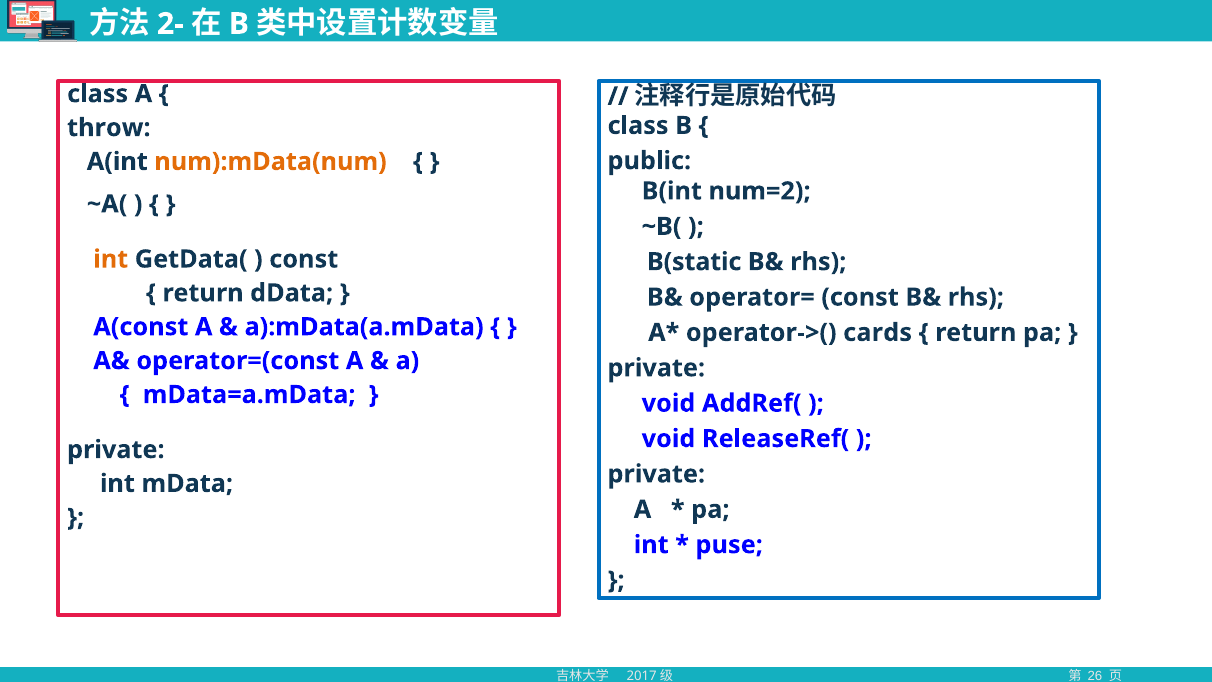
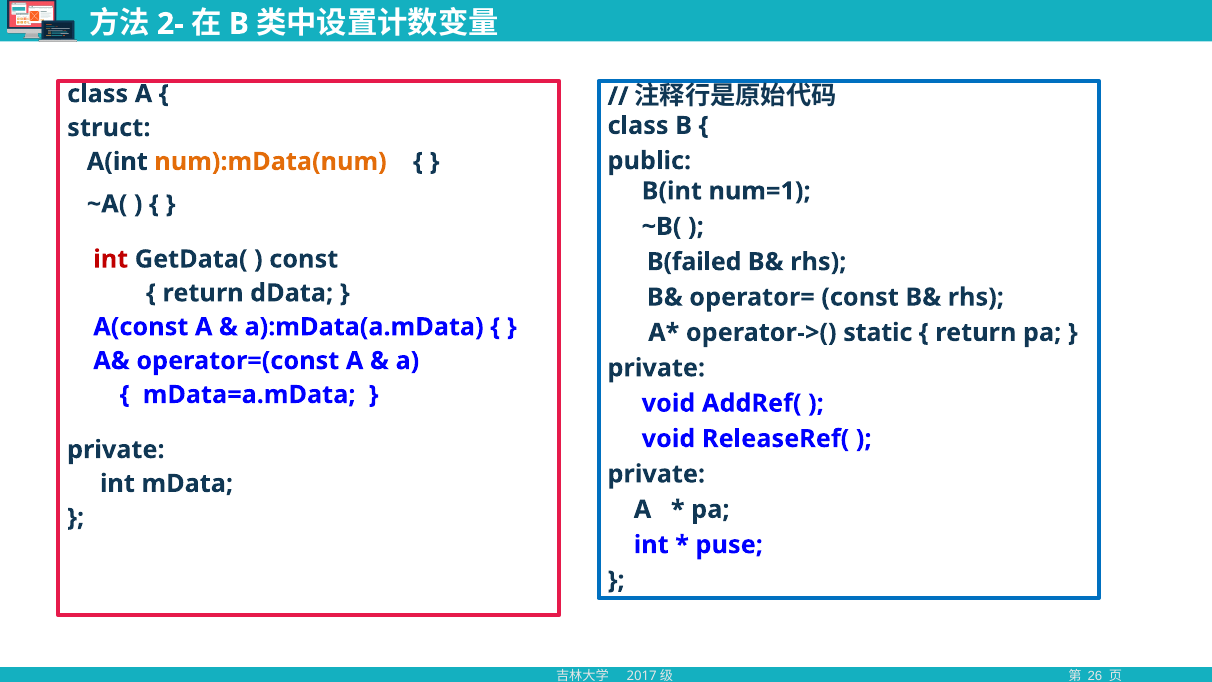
throw: throw -> struct
num=2: num=2 -> num=1
int at (111, 259) colour: orange -> red
B(static: B(static -> B(failed
cards: cards -> static
